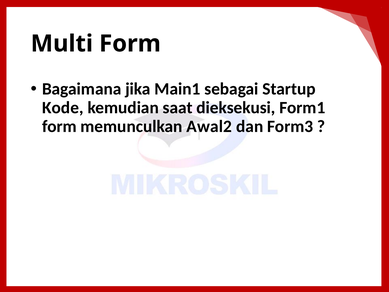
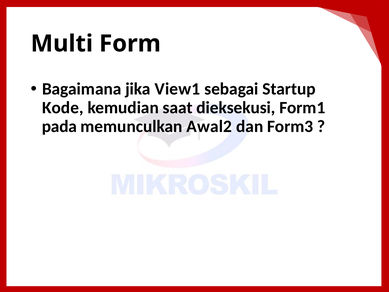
Main1: Main1 -> View1
form at (59, 126): form -> pada
